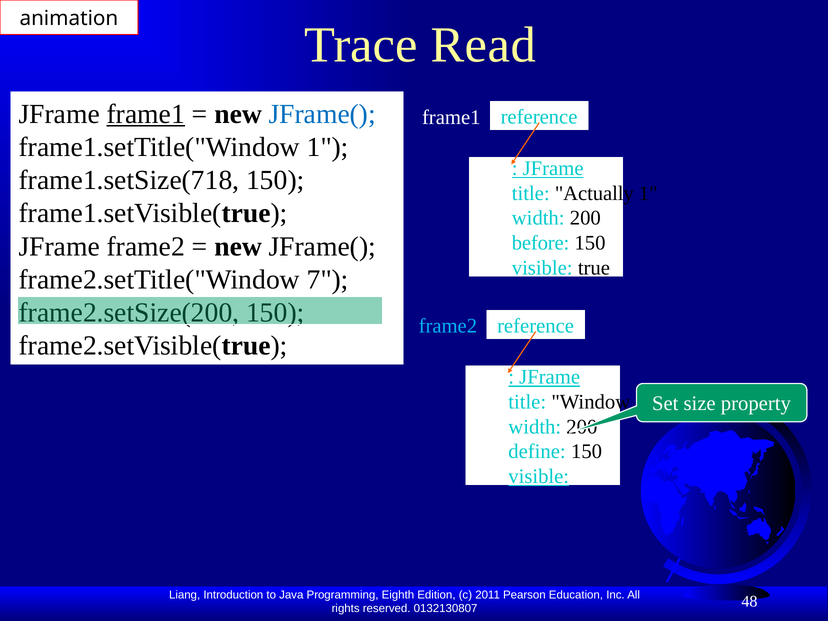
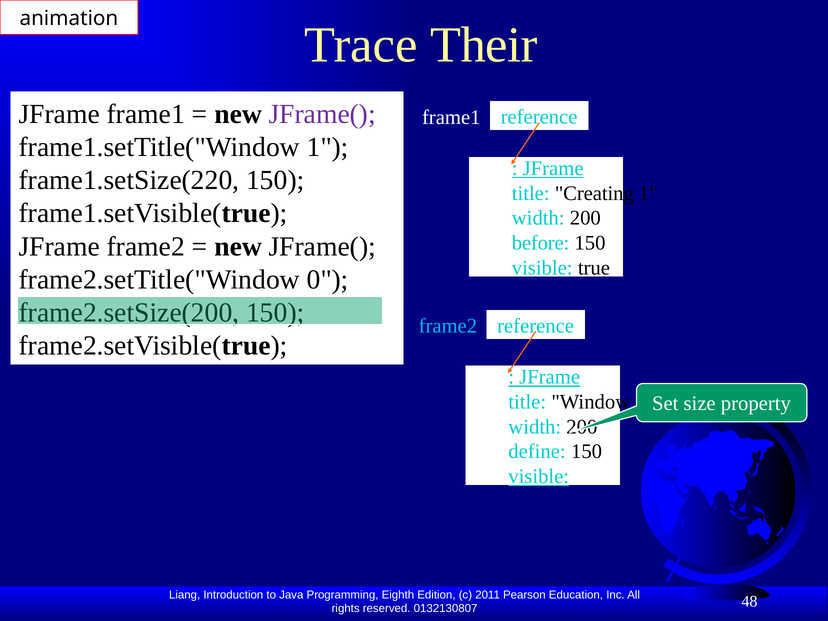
Read: Read -> Their
frame1 at (146, 114) underline: present -> none
JFrame( at (322, 114) colour: blue -> purple
frame1.setSize(718: frame1.setSize(718 -> frame1.setSize(220
Actually: Actually -> Creating
7: 7 -> 0
